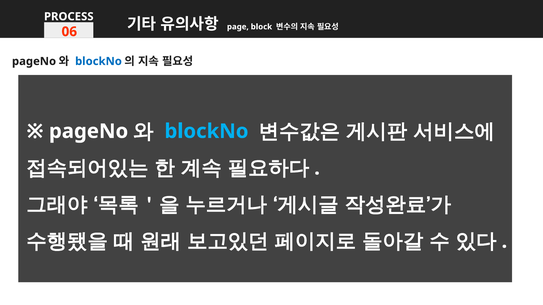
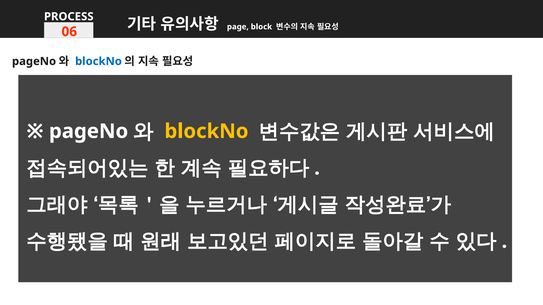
blockNo at (206, 131) colour: light blue -> yellow
